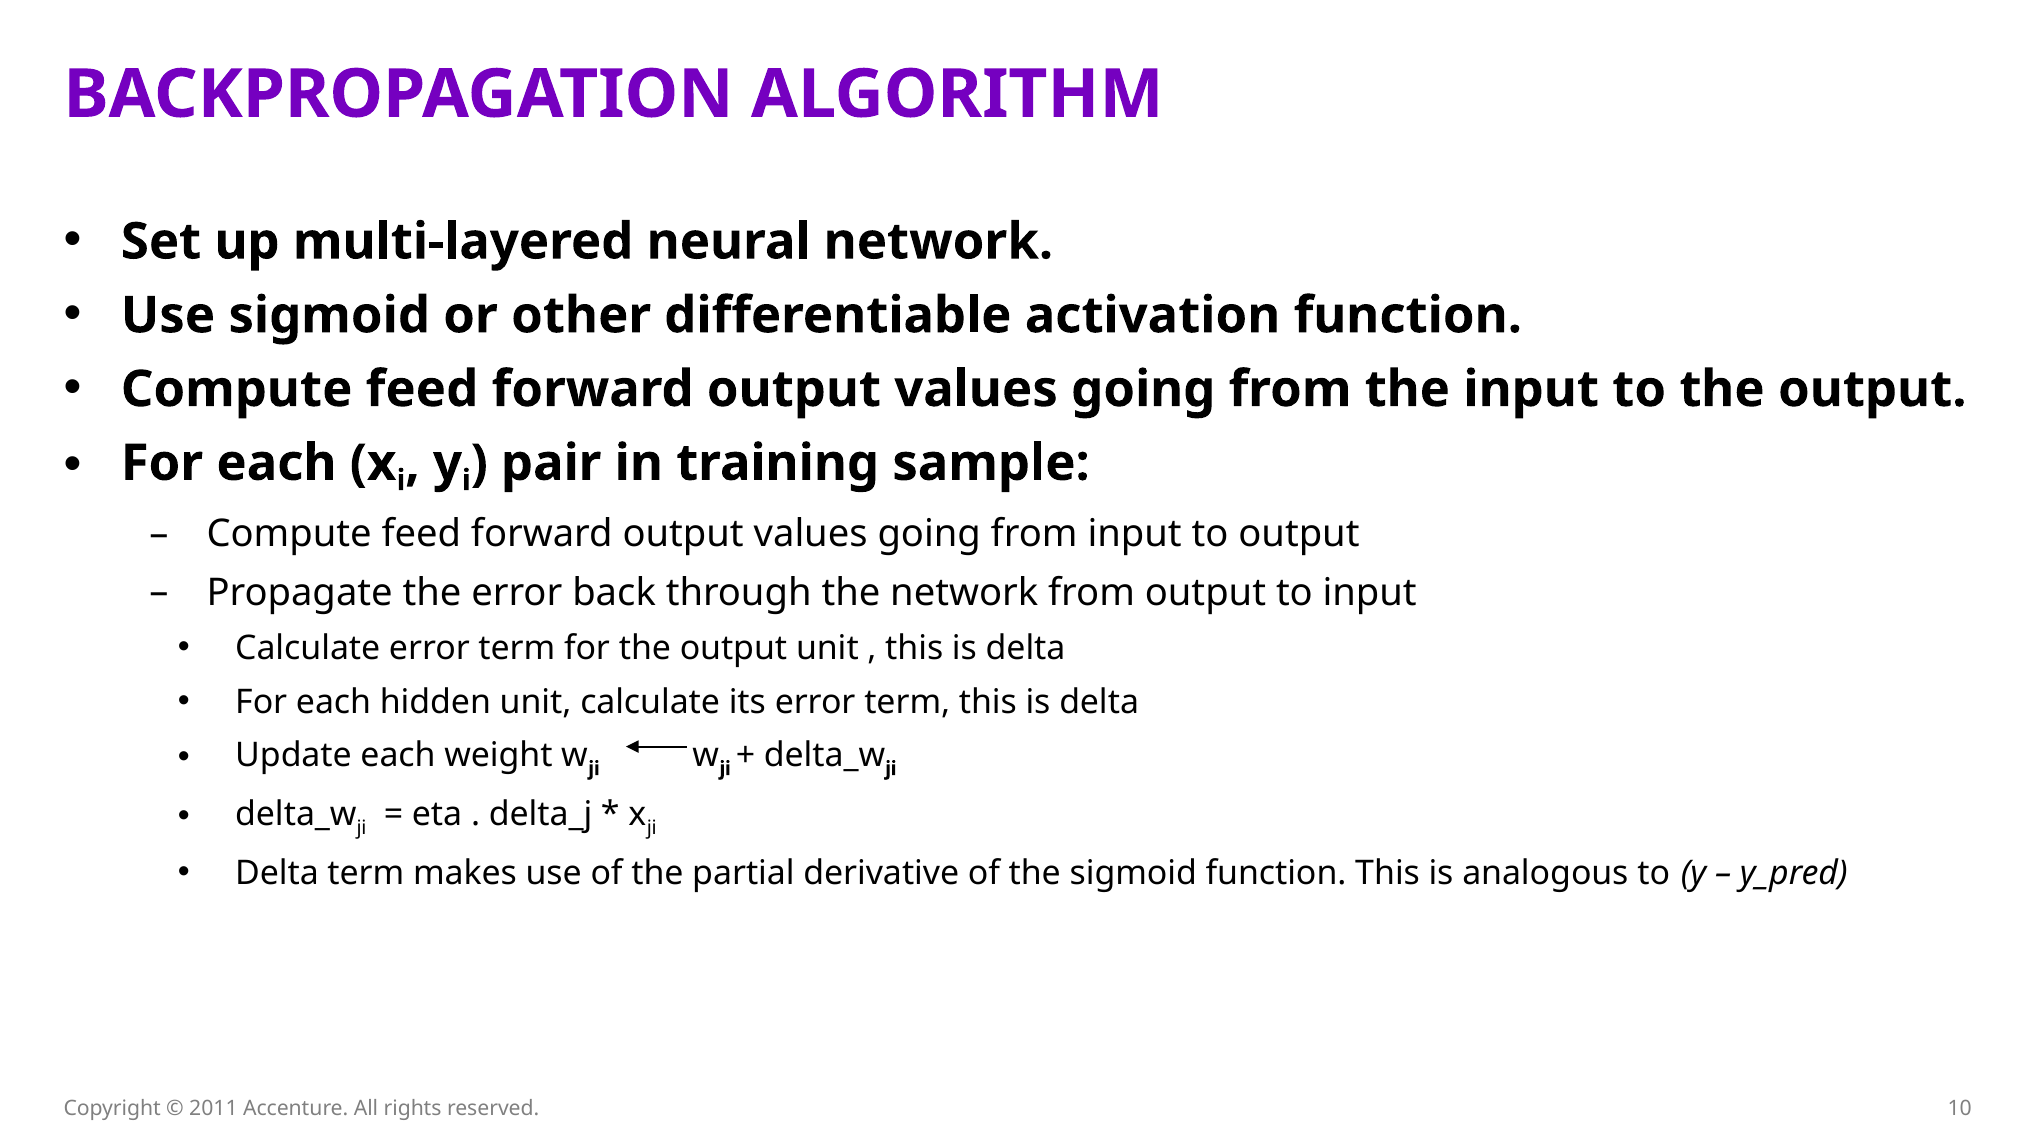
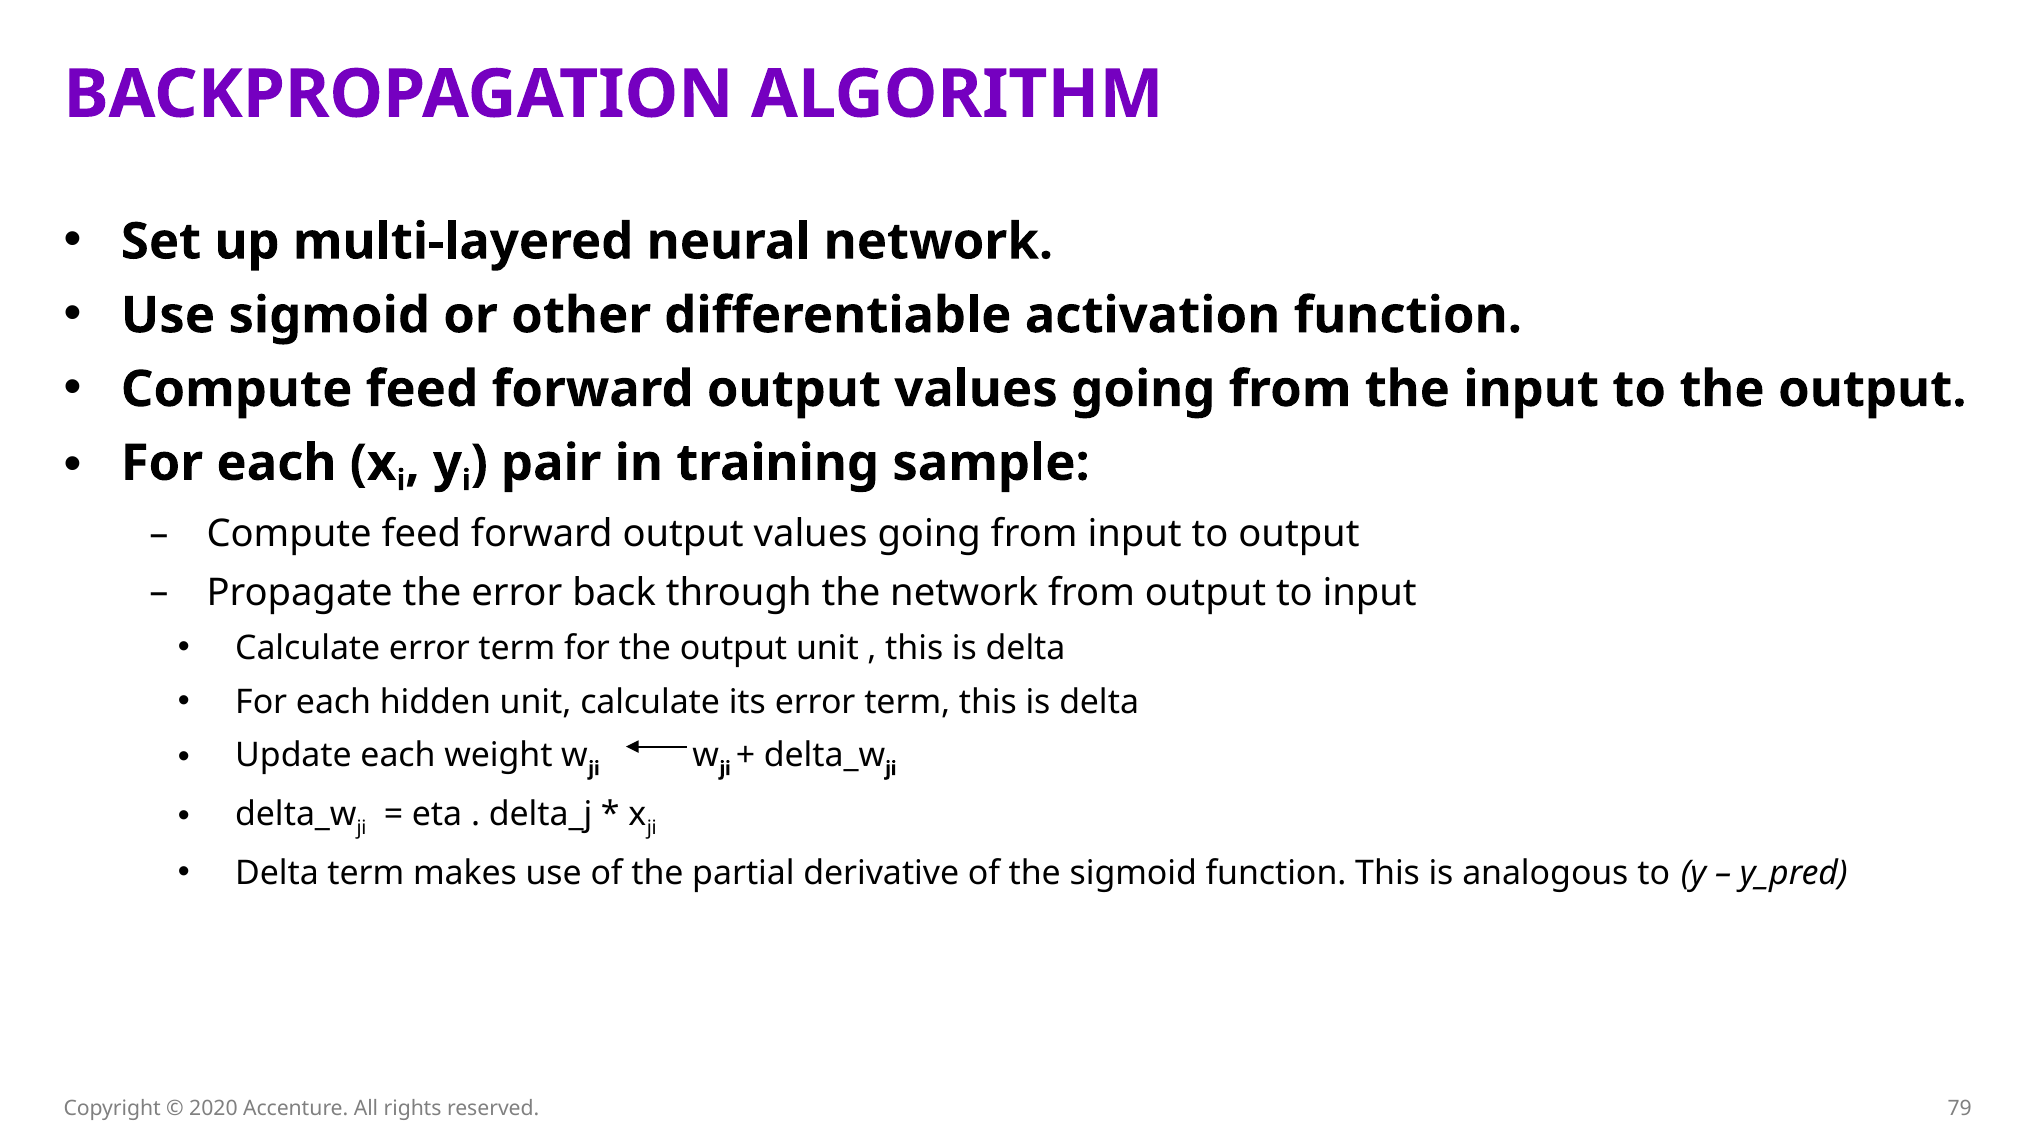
2011: 2011 -> 2020
10: 10 -> 79
